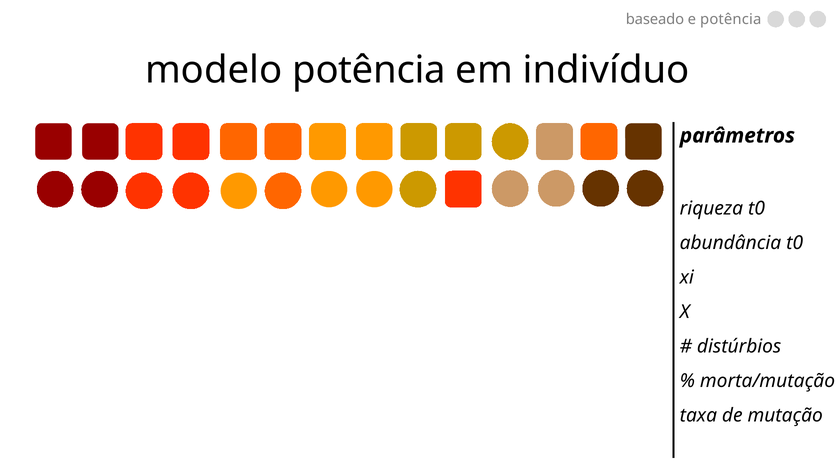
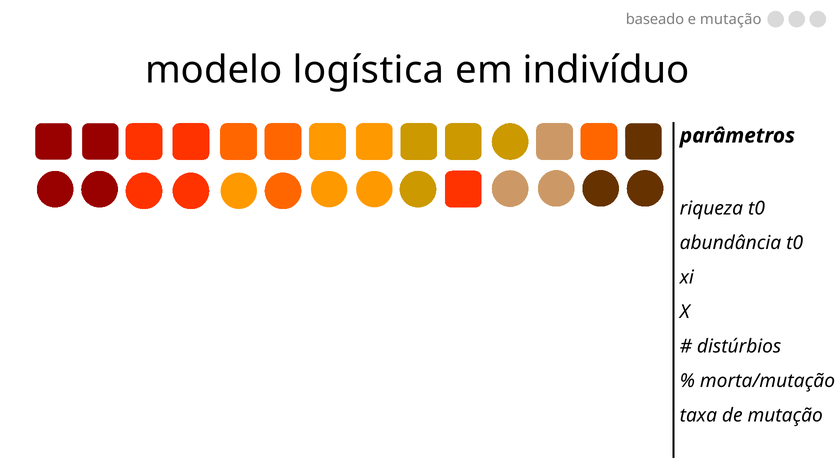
e potência: potência -> mutação
modelo potência: potência -> logística
